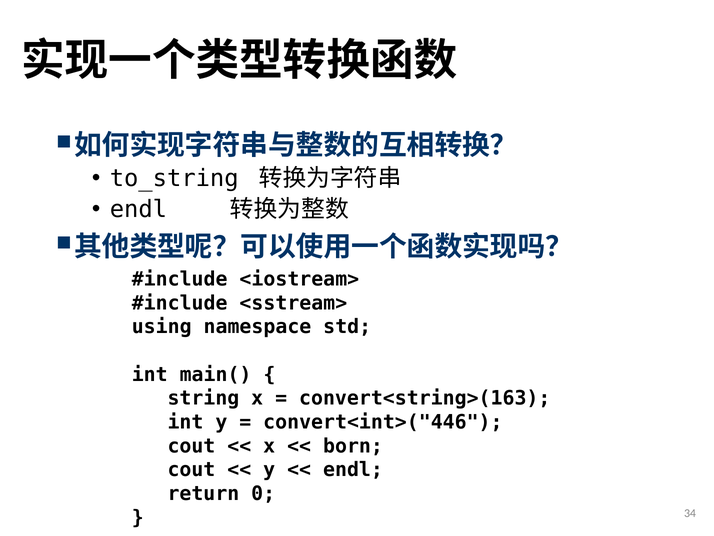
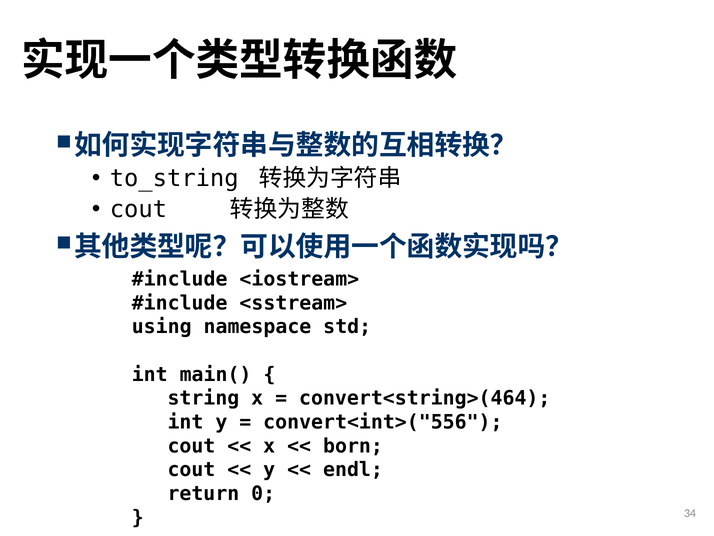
endl at (138, 209): endl -> cout
convert<string>(163: convert<string>(163 -> convert<string>(464
convert<int>("446: convert<int>("446 -> convert<int>("556
